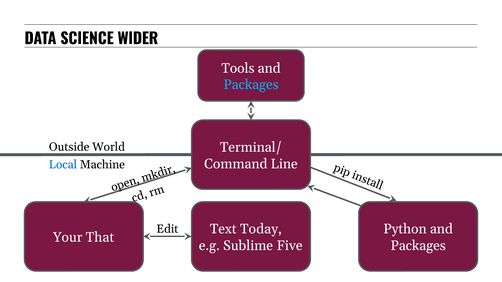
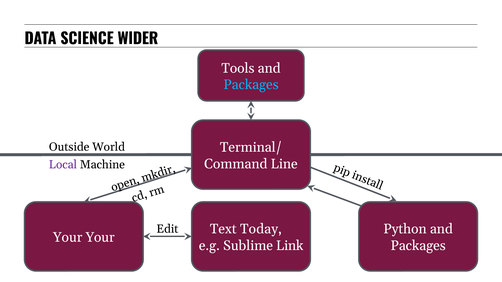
Local colour: blue -> purple
Your That: That -> Your
Five: Five -> Link
